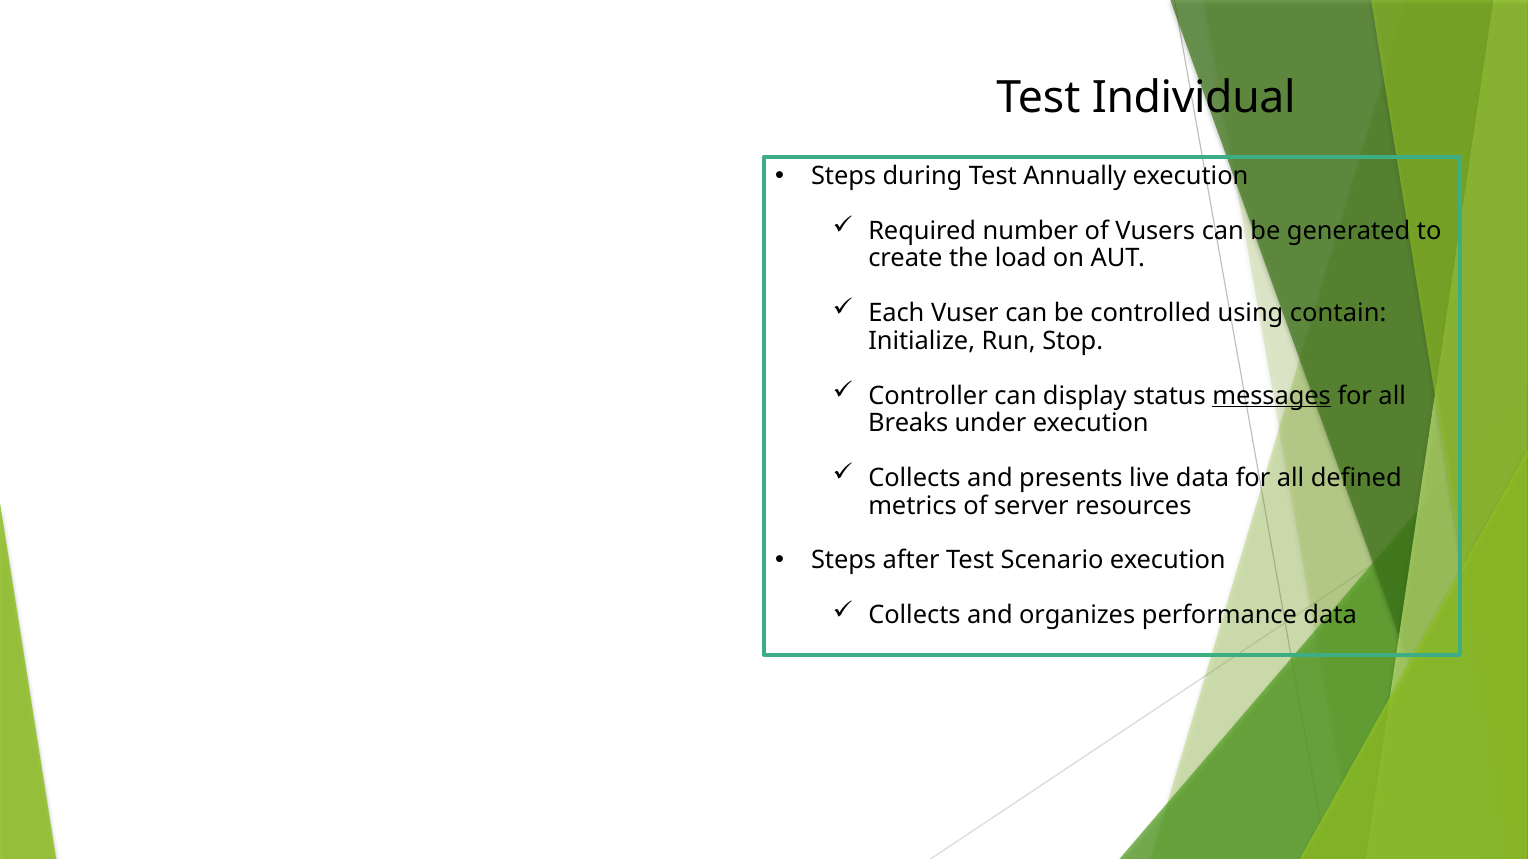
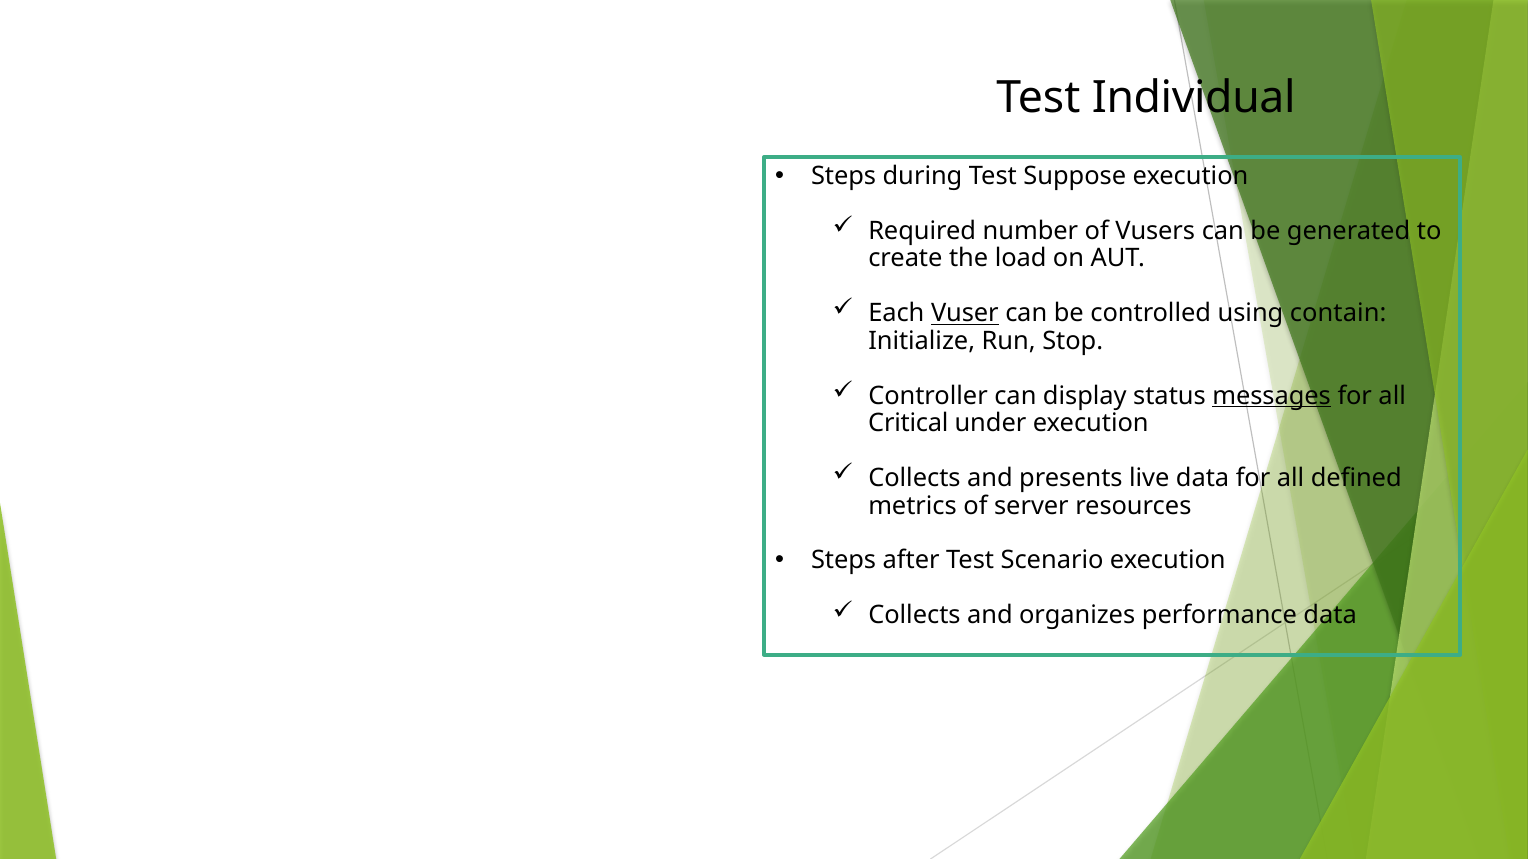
Annually: Annually -> Suppose
Vuser underline: none -> present
Breaks: Breaks -> Critical
